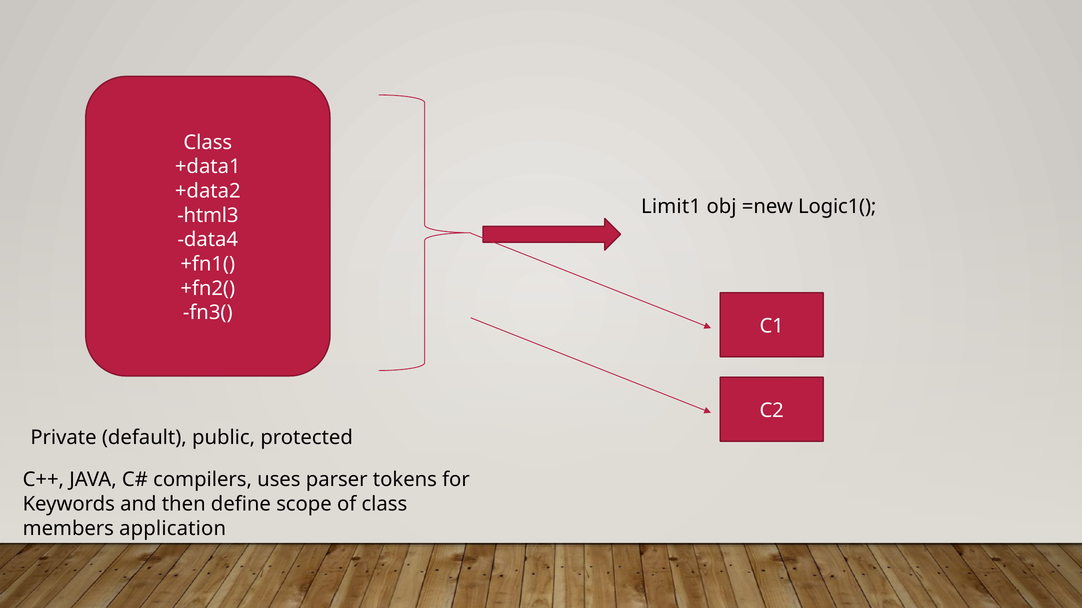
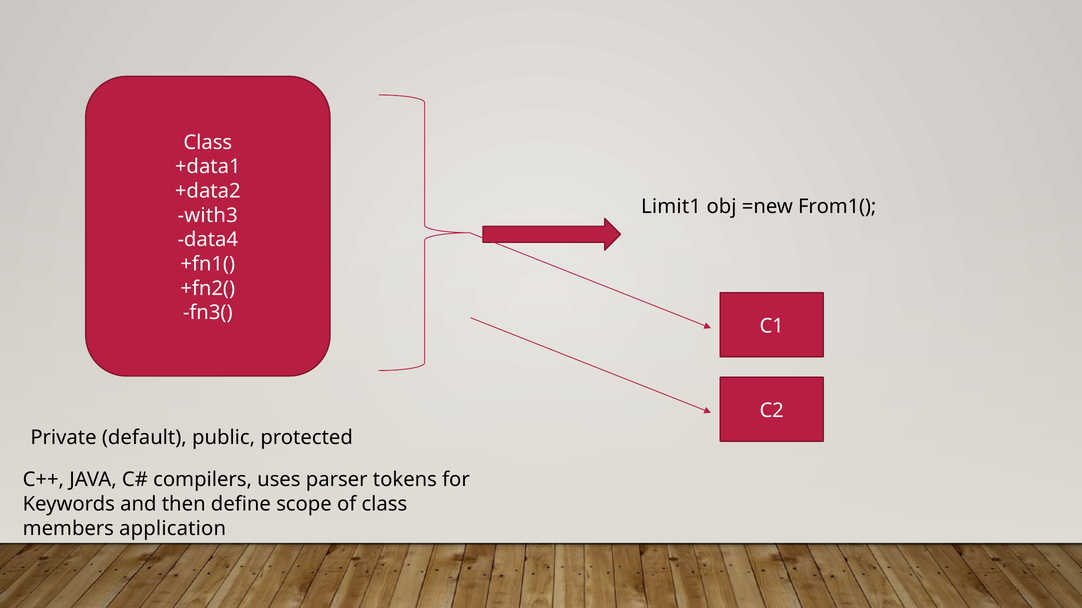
Logic1(: Logic1( -> From1(
html3: html3 -> with3
